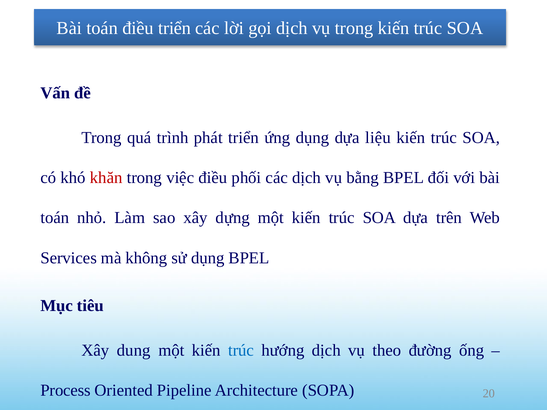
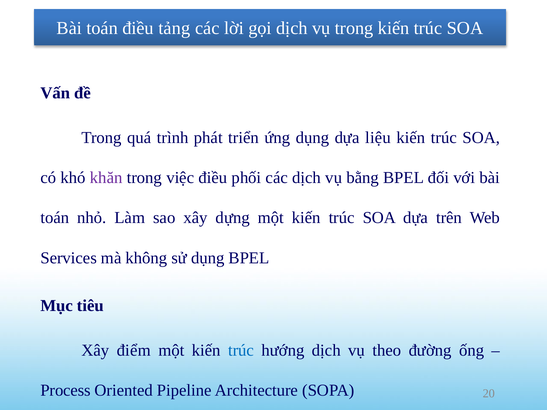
điều triển: triển -> tảng
khăn colour: red -> purple
dung: dung -> điểm
